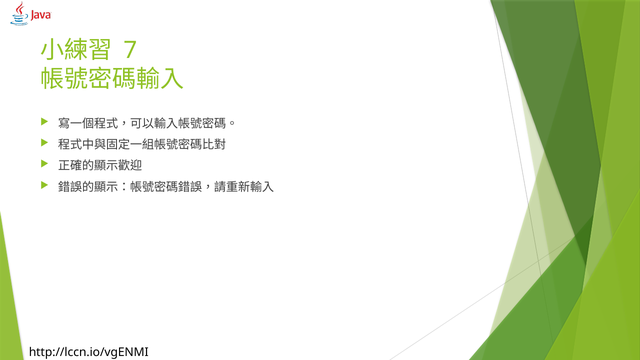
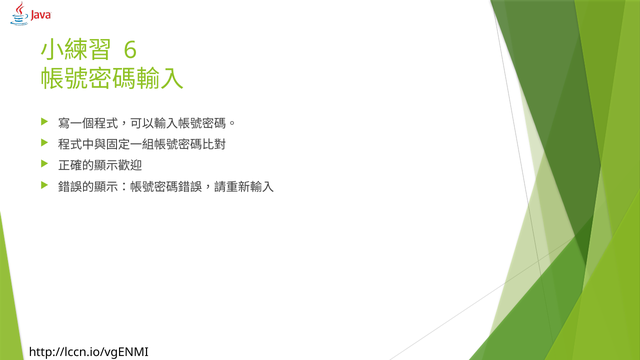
7: 7 -> 6
